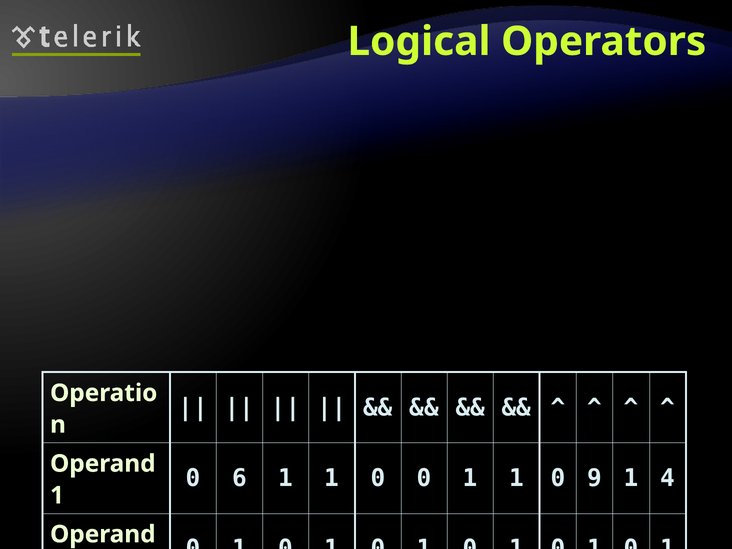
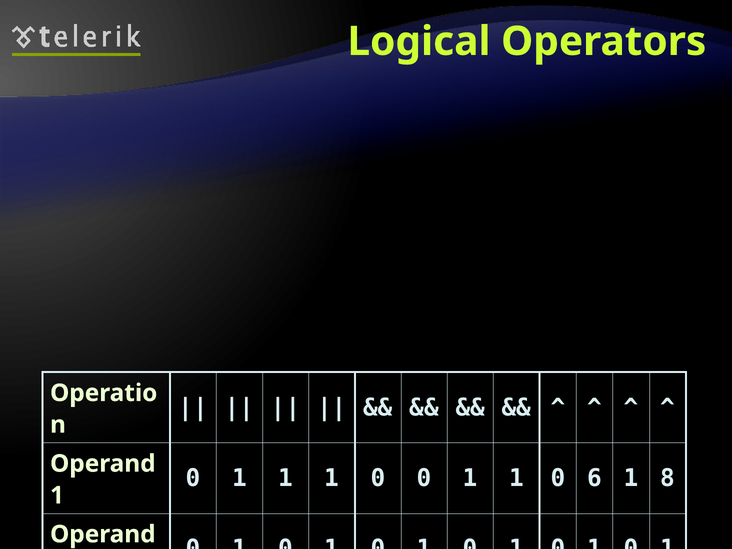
6 at (239, 478): 6 -> 1
9: 9 -> 6
4: 4 -> 8
